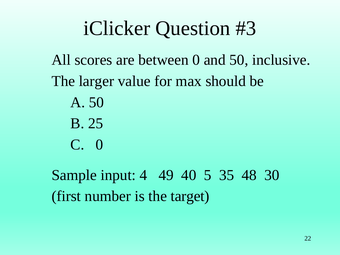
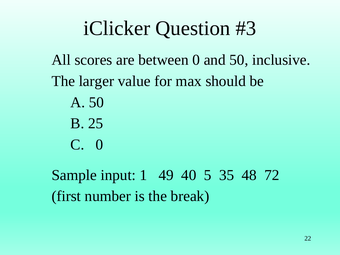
4: 4 -> 1
30: 30 -> 72
target: target -> break
